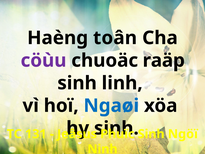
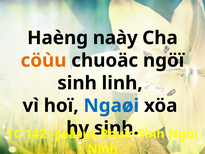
toân: toân -> naày
cöùu colour: purple -> orange
chuoäc raäp: raäp -> ngöï
131: 131 -> 142
